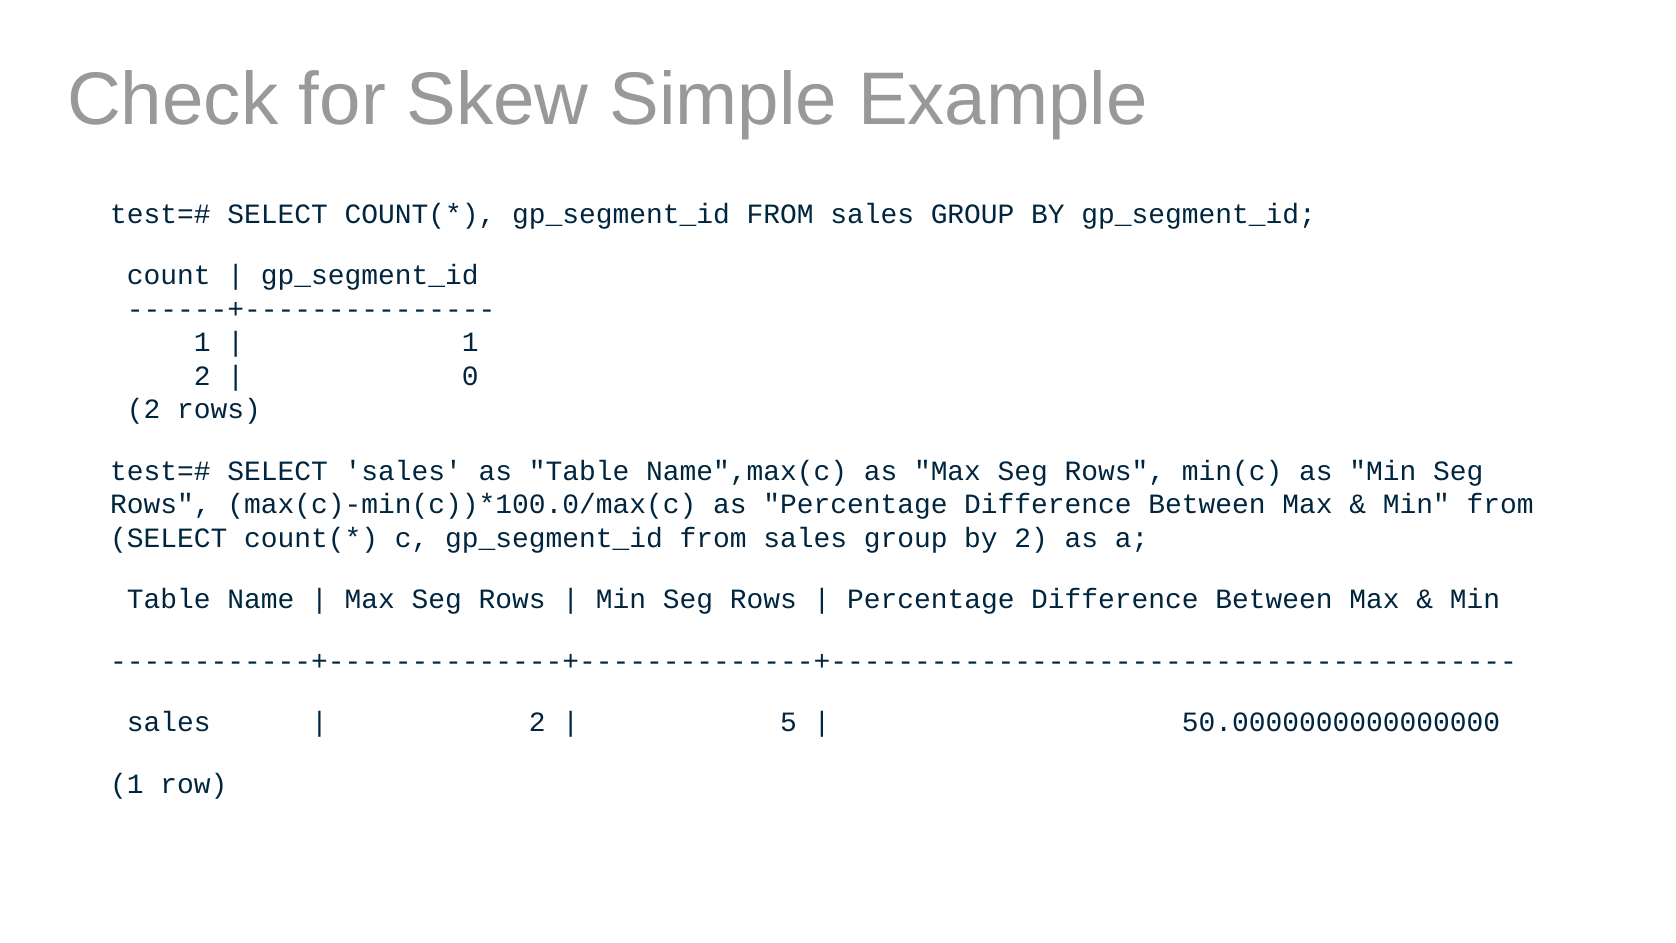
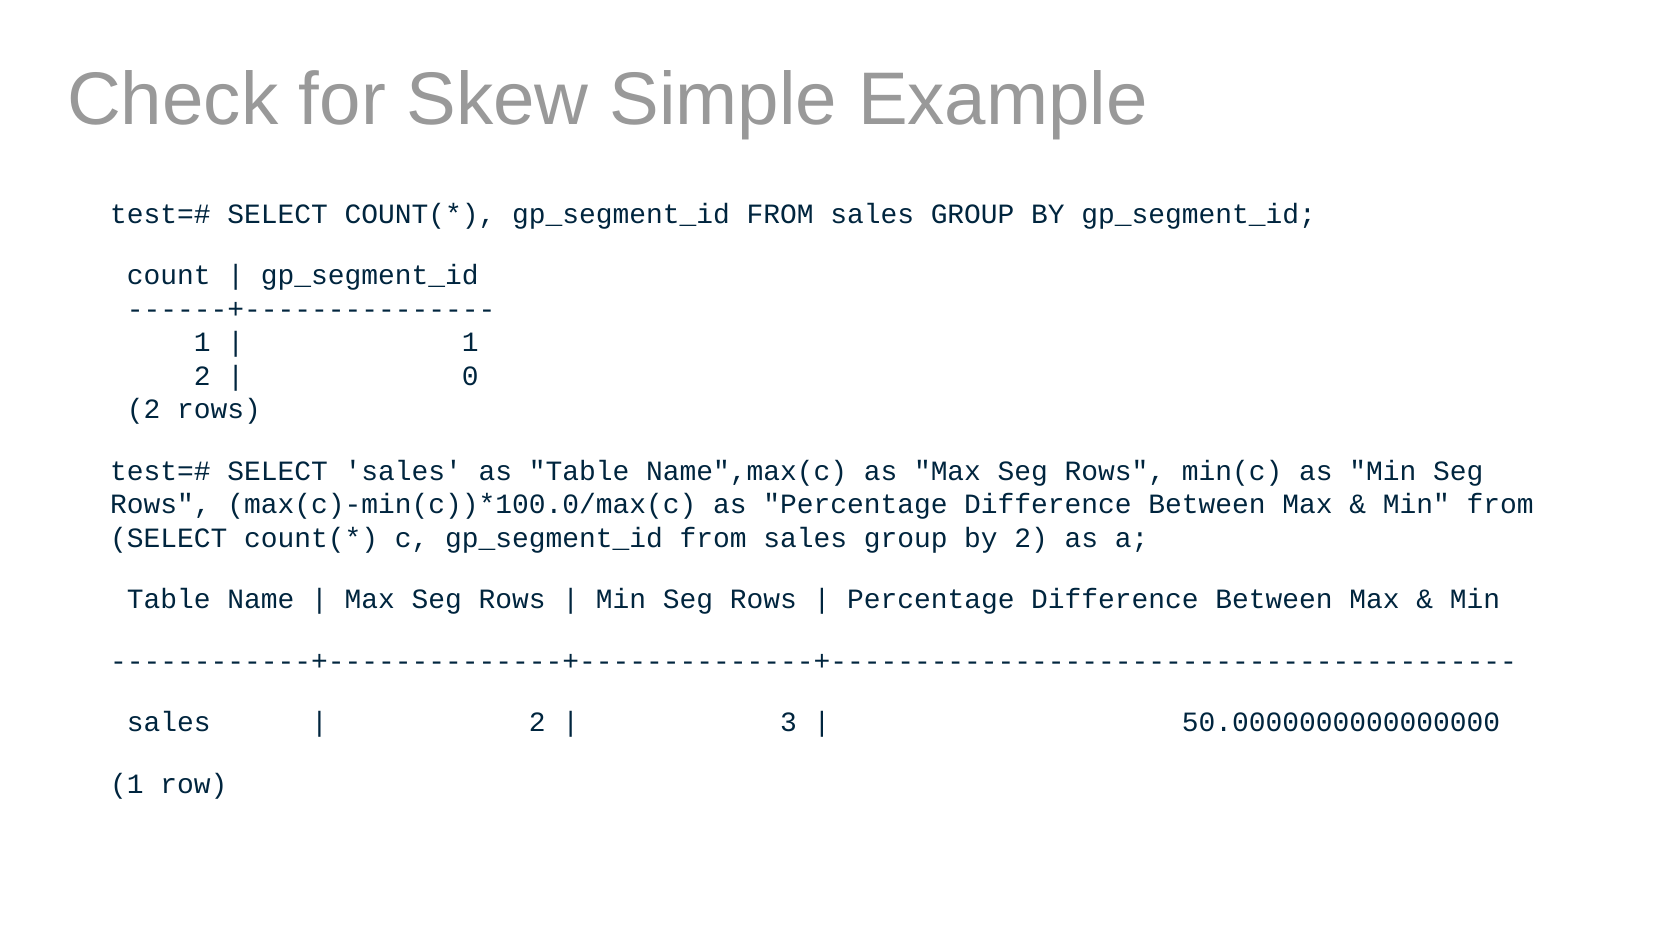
5: 5 -> 3
